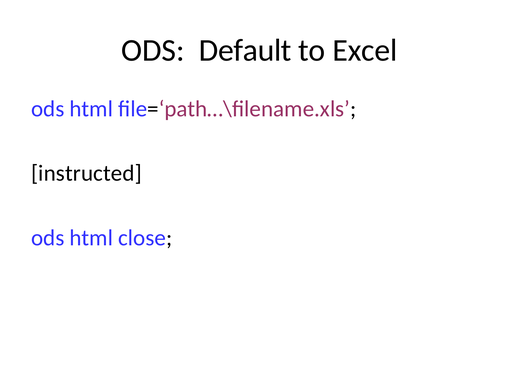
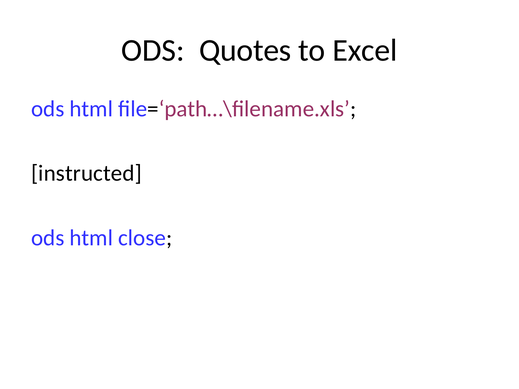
Default: Default -> Quotes
